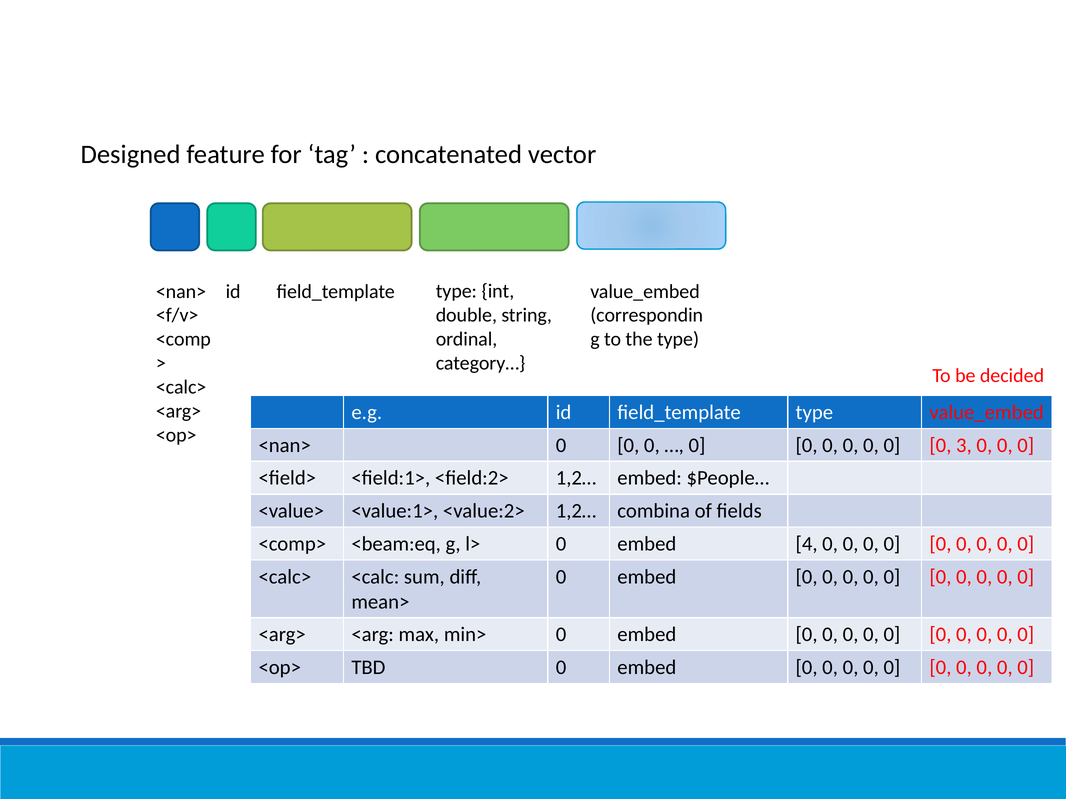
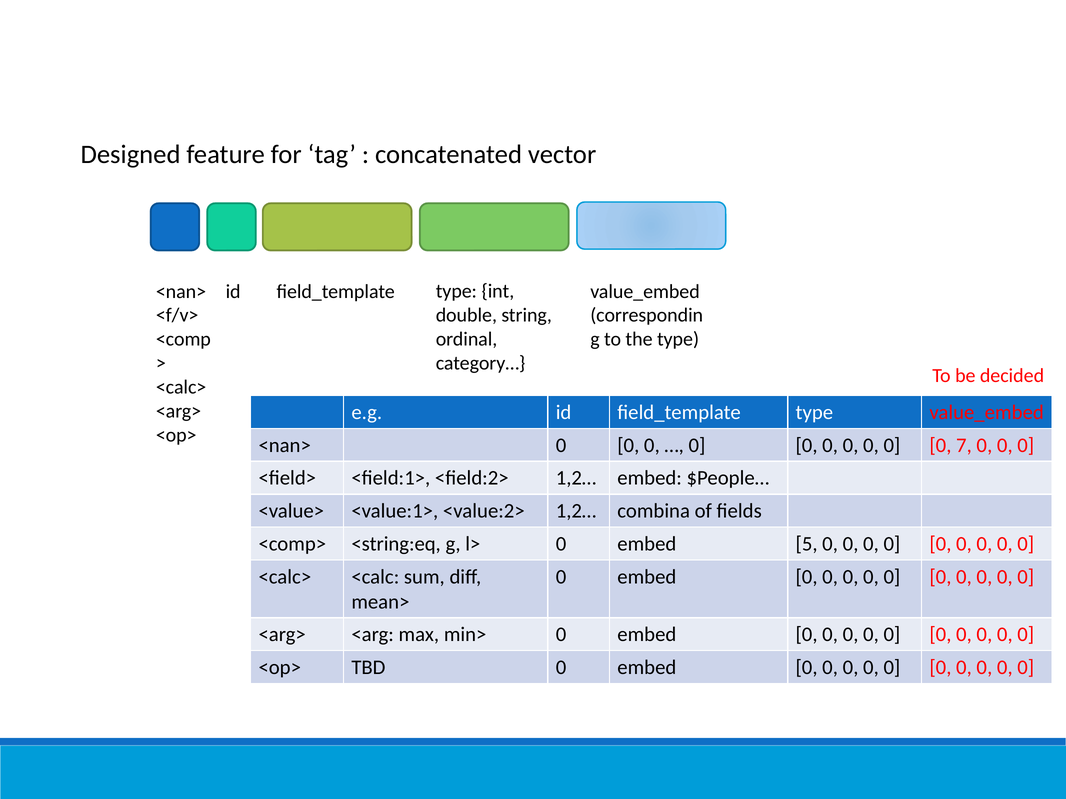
3: 3 -> 7
<beam:eq: <beam:eq -> <string:eq
4: 4 -> 5
